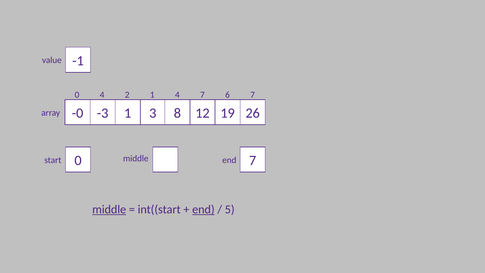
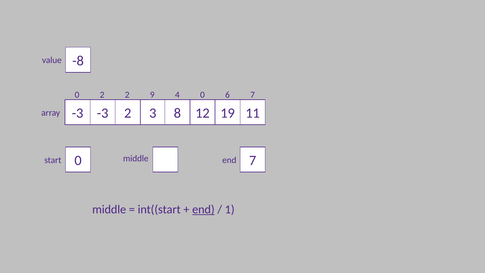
-1: -1 -> -8
0 4: 4 -> 2
2 1: 1 -> 9
4 7: 7 -> 0
-0 at (78, 113): -0 -> -3
-3 1: 1 -> 2
26: 26 -> 11
middle at (109, 209) underline: present -> none
5: 5 -> 1
